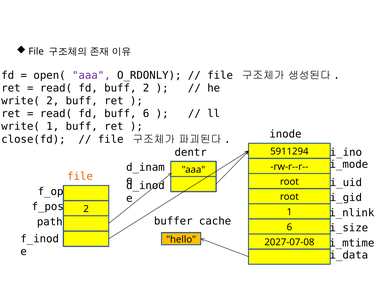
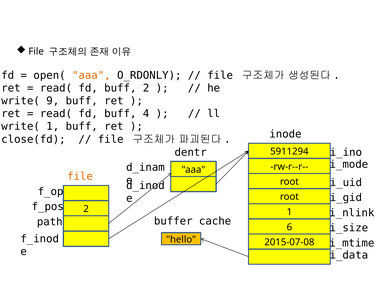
aaa at (91, 75) colour: purple -> orange
write( 2: 2 -> 9
buff 6: 6 -> 4
2027-07-08: 2027-07-08 -> 2015-07-08
